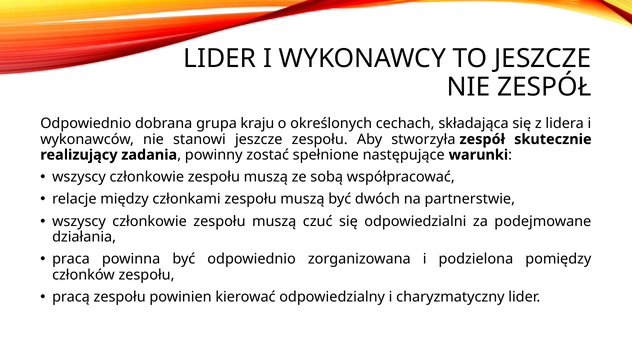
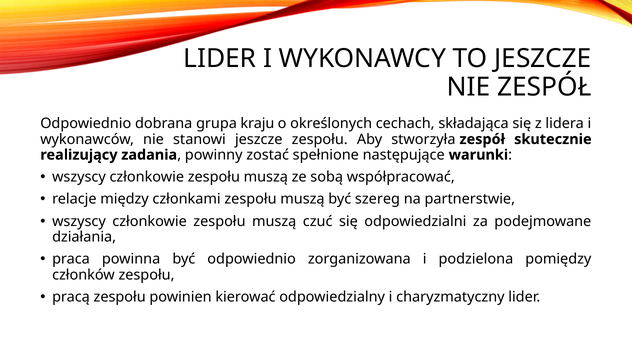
dwóch: dwóch -> szereg
